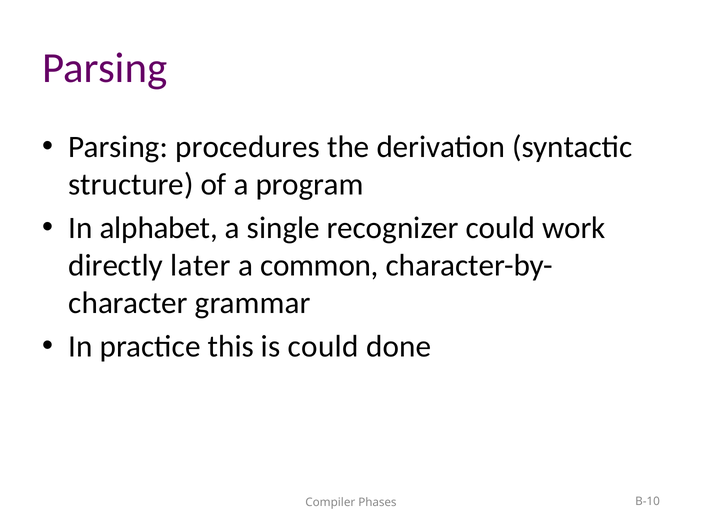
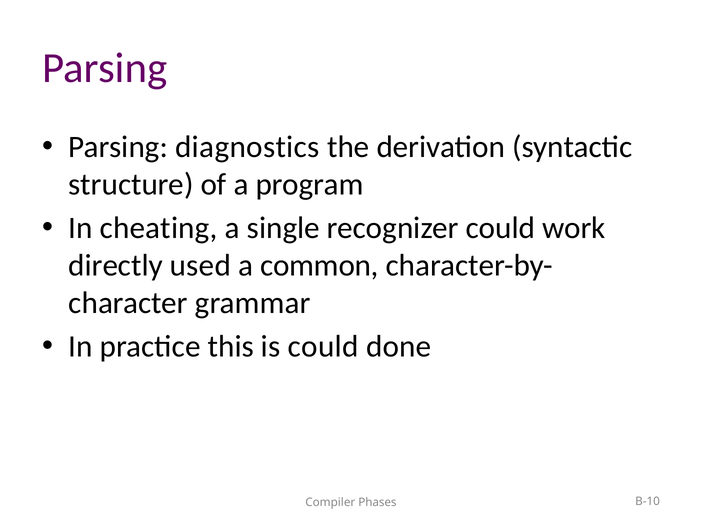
procedures: procedures -> diagnostics
alphabet: alphabet -> cheating
later: later -> used
